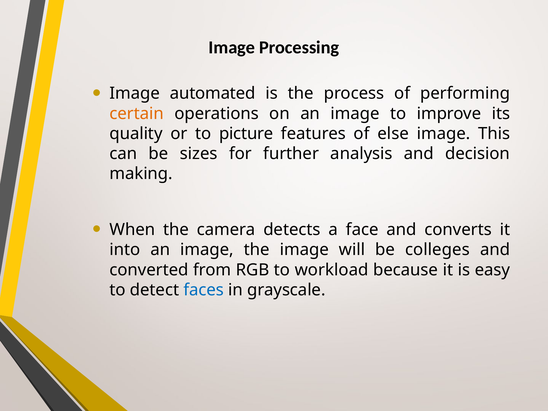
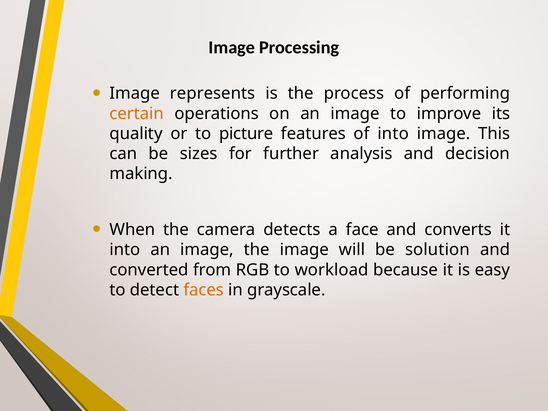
automated: automated -> represents
of else: else -> into
colleges: colleges -> solution
faces colour: blue -> orange
